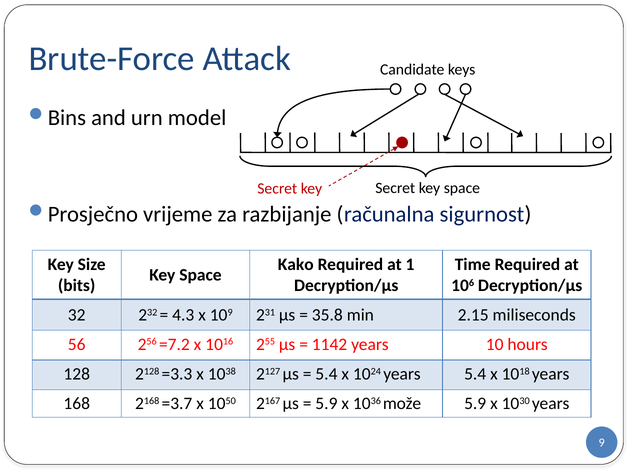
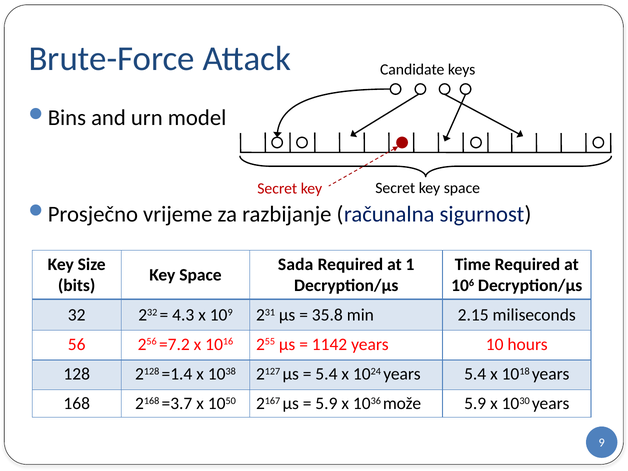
Kako: Kako -> Sada
=3.3: =3.3 -> =1.4
